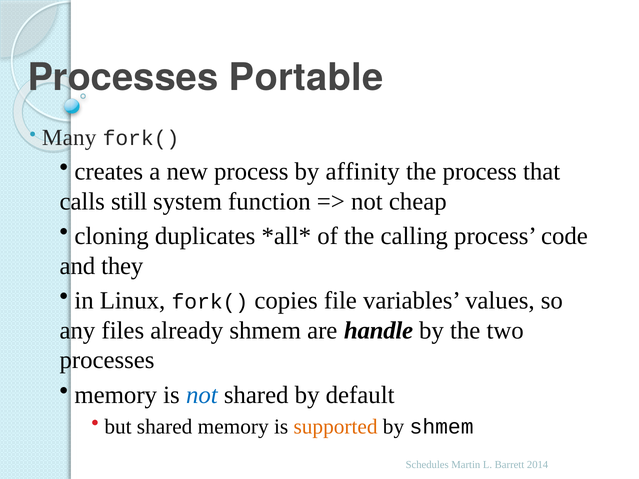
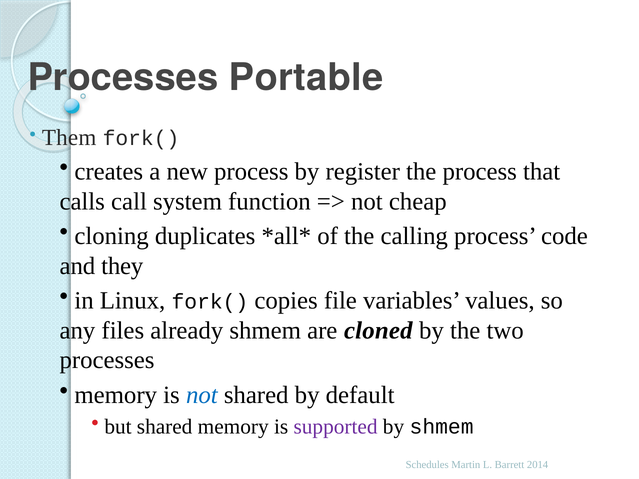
Many: Many -> Them
affinity: affinity -> register
still: still -> call
handle: handle -> cloned
supported colour: orange -> purple
